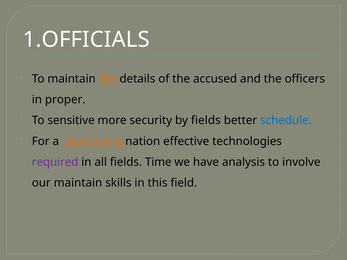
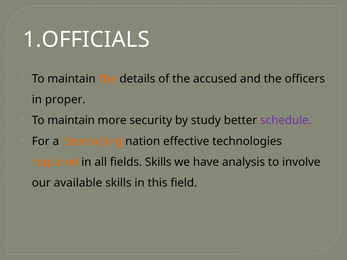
sensitive at (71, 121): sensitive -> maintain
by fields: fields -> study
schedule colour: blue -> purple
required colour: purple -> orange
fields Time: Time -> Skills
our maintain: maintain -> available
